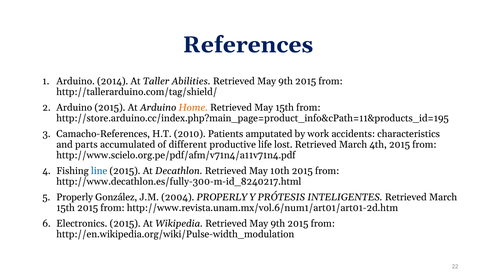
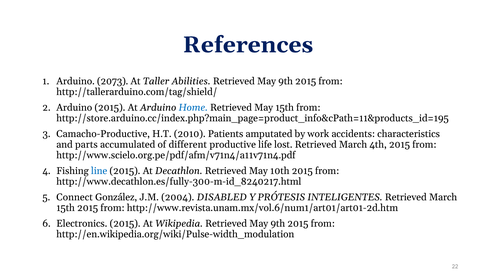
2014: 2014 -> 2073
Home colour: orange -> blue
Camacho-References: Camacho-References -> Camacho-Productive
Properly at (75, 197): Properly -> Connect
2004 PROPERLY: PROPERLY -> DISABLED
